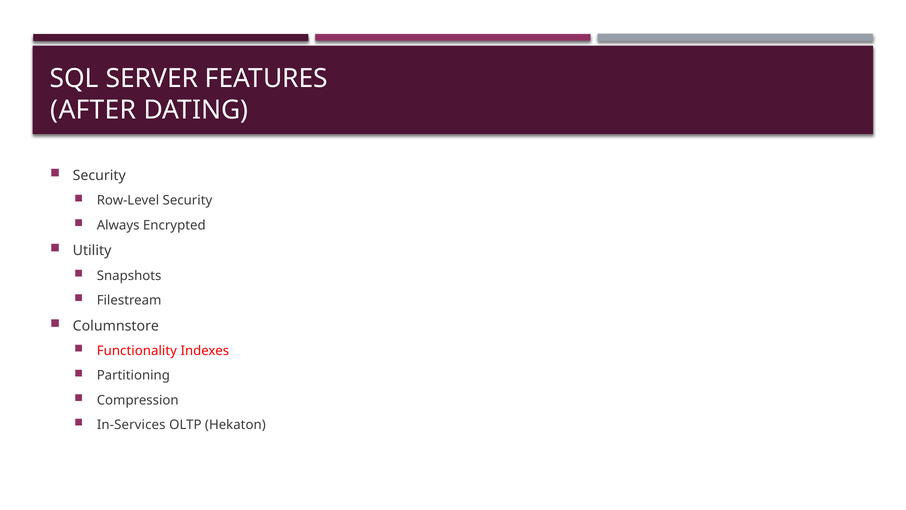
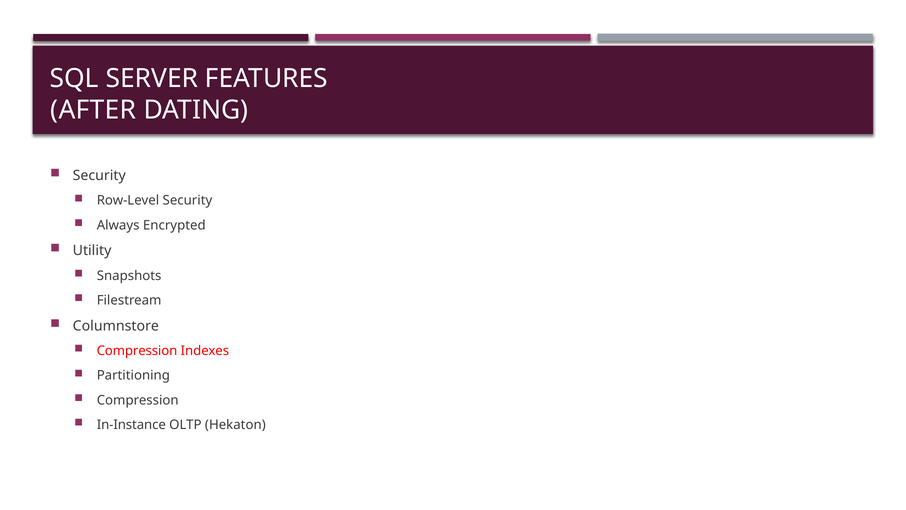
Functionality at (137, 351): Functionality -> Compression
In-Services: In-Services -> In-Instance
